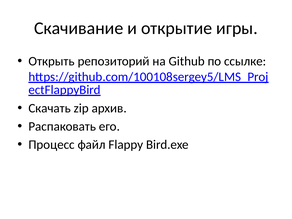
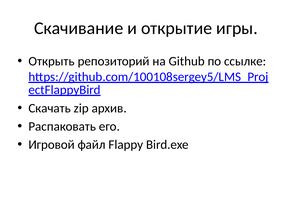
Процесс: Процесс -> Игровой
